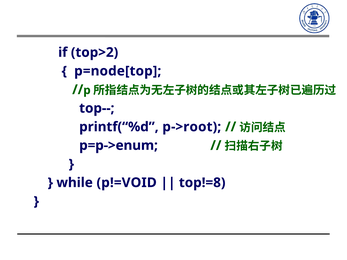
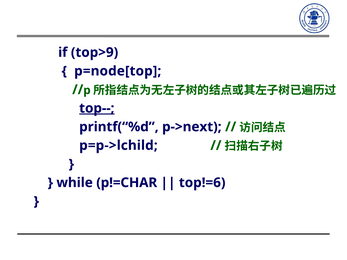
top>2: top>2 -> top>9
top-- underline: none -> present
p->root: p->root -> p->next
p=p->enum: p=p->enum -> p=p->lchild
p!=VOID: p!=VOID -> p!=CHAR
top!=8: top!=8 -> top!=6
